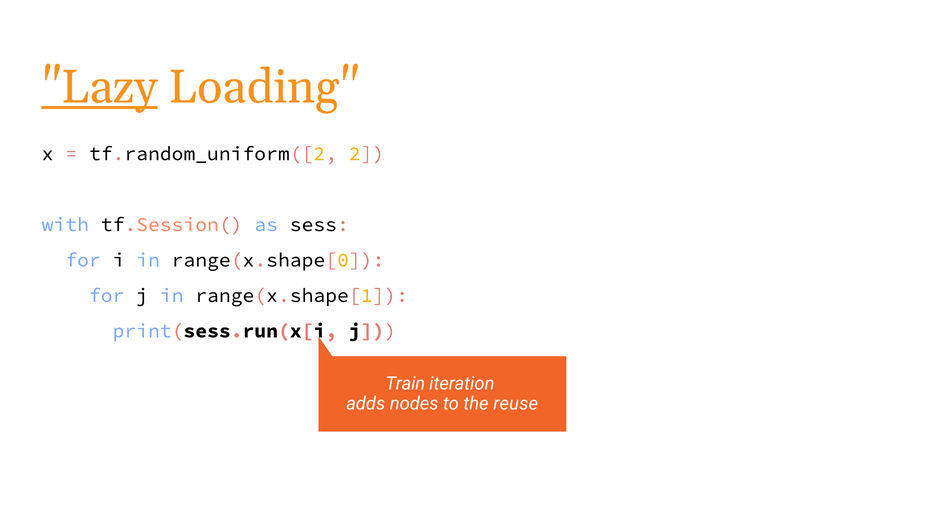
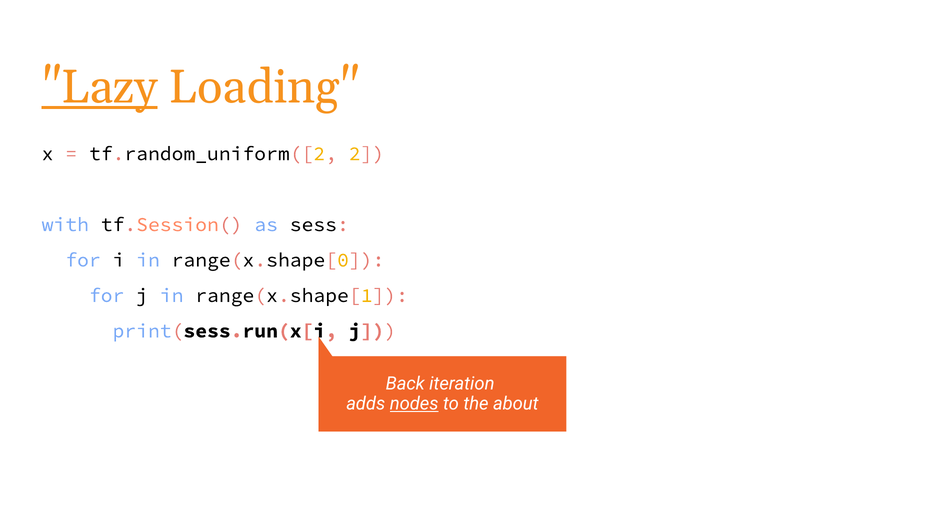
Train: Train -> Back
nodes underline: none -> present
reuse: reuse -> about
